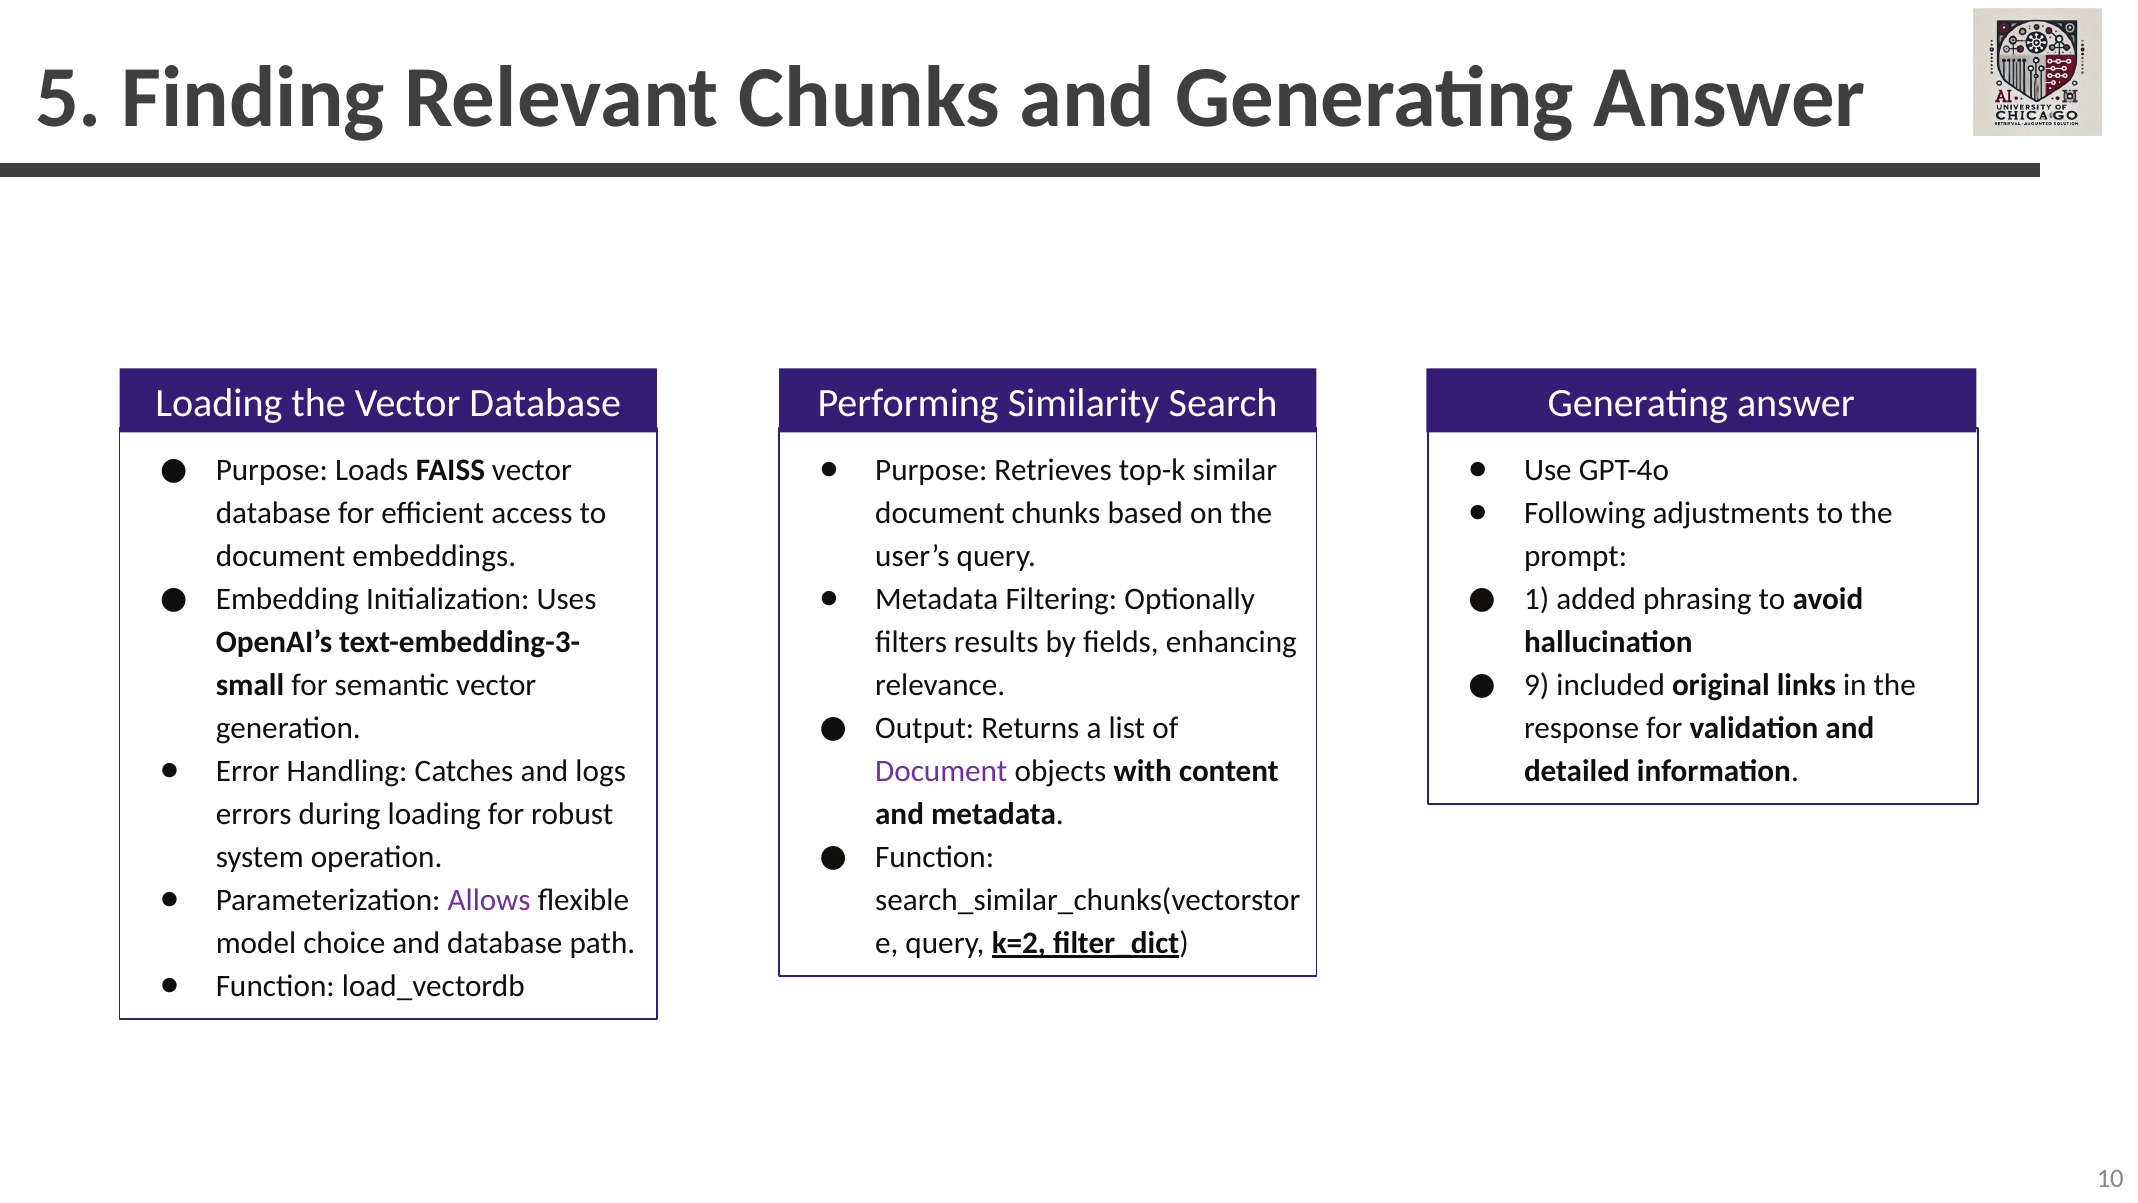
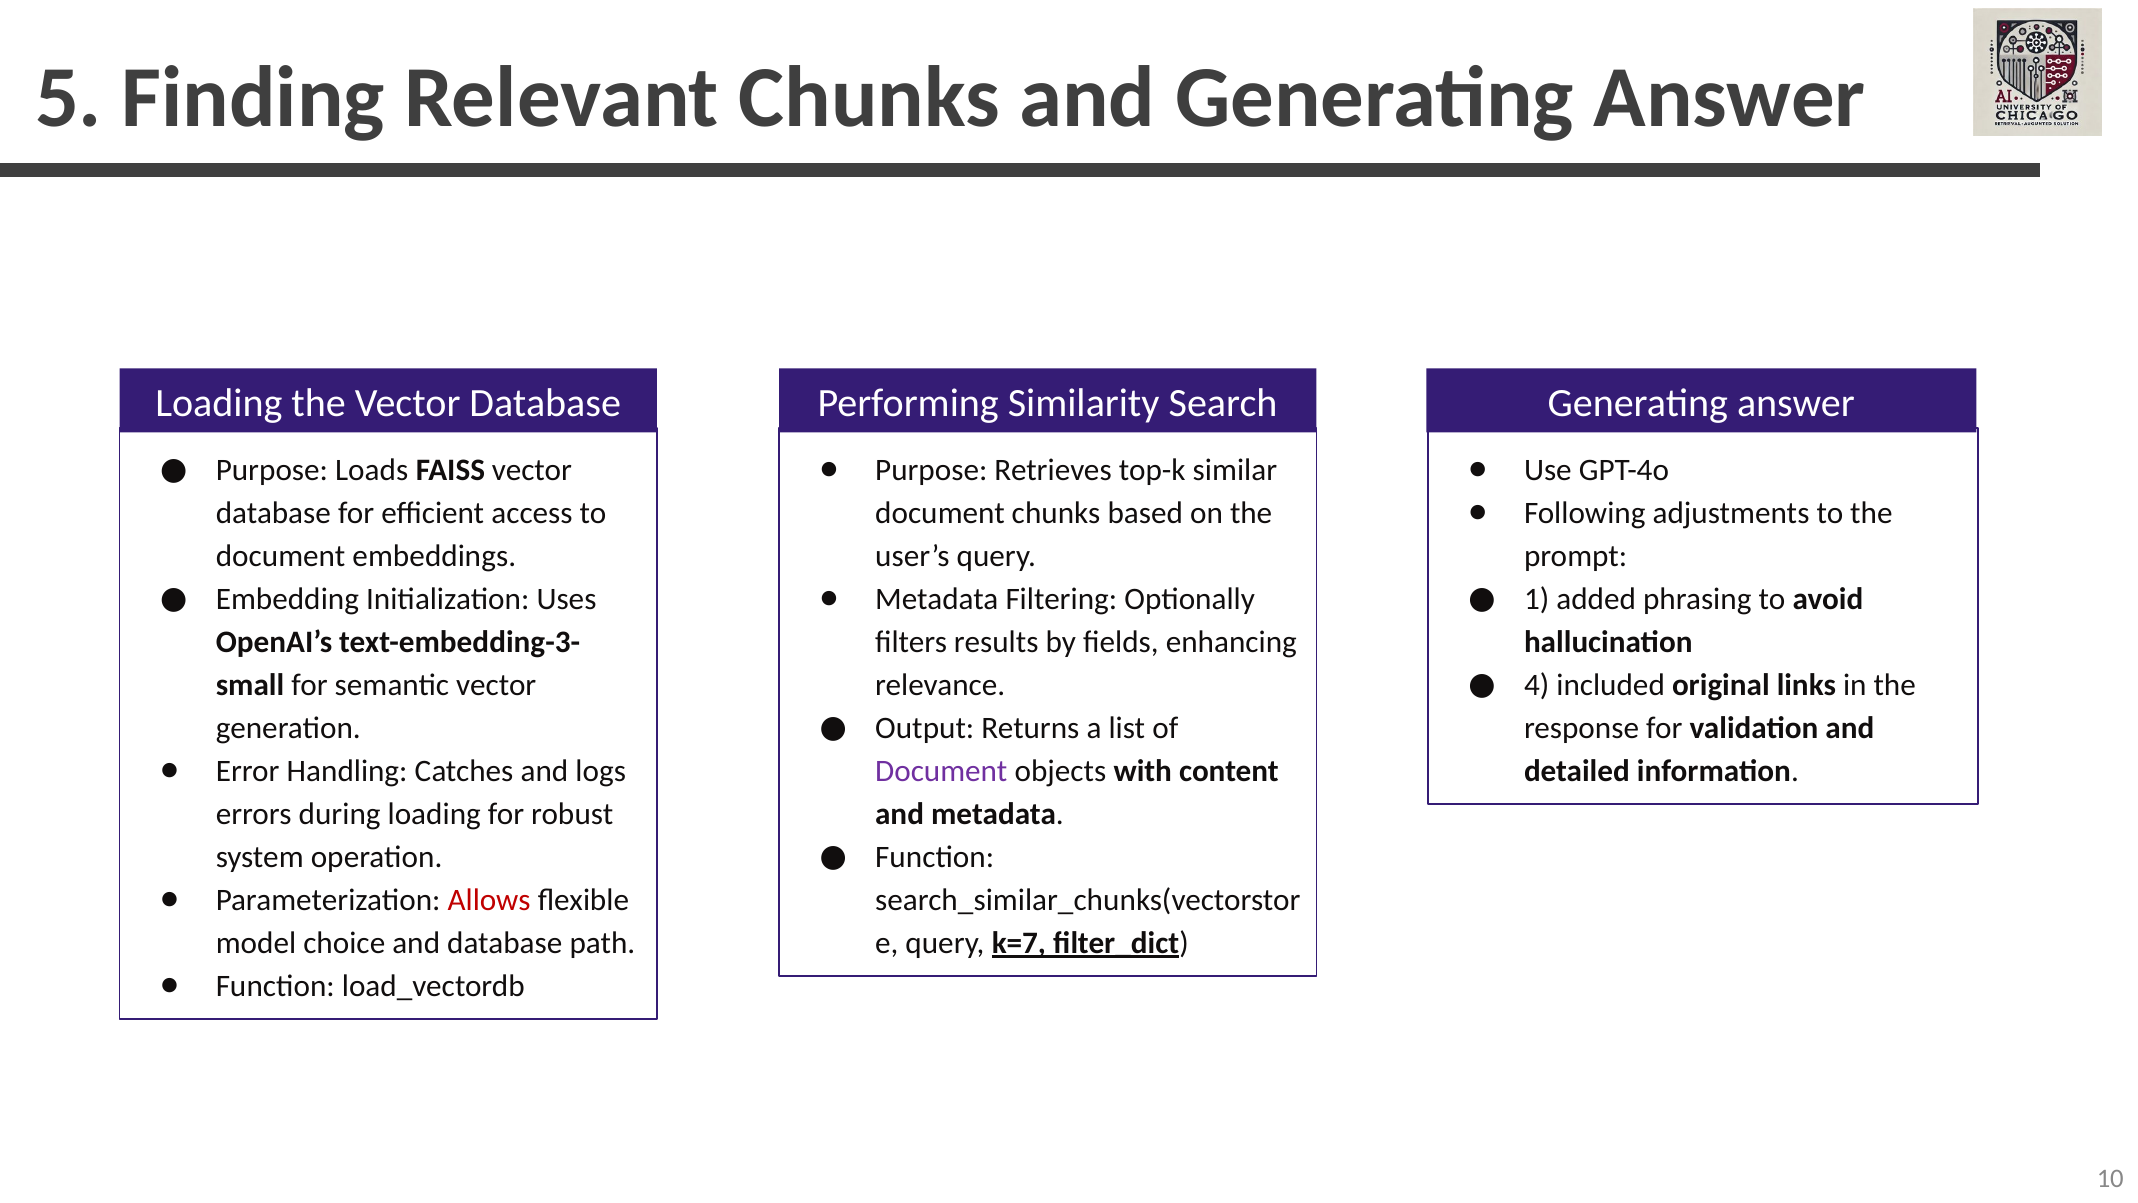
9: 9 -> 4
Allows colour: purple -> red
k=2: k=2 -> k=7
